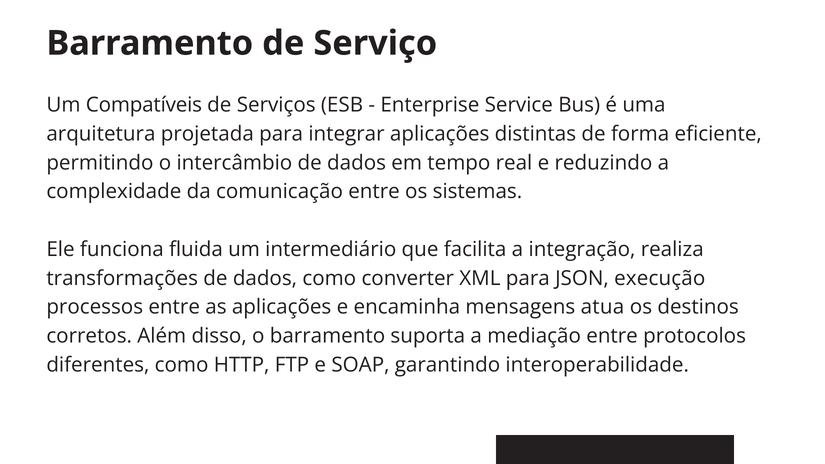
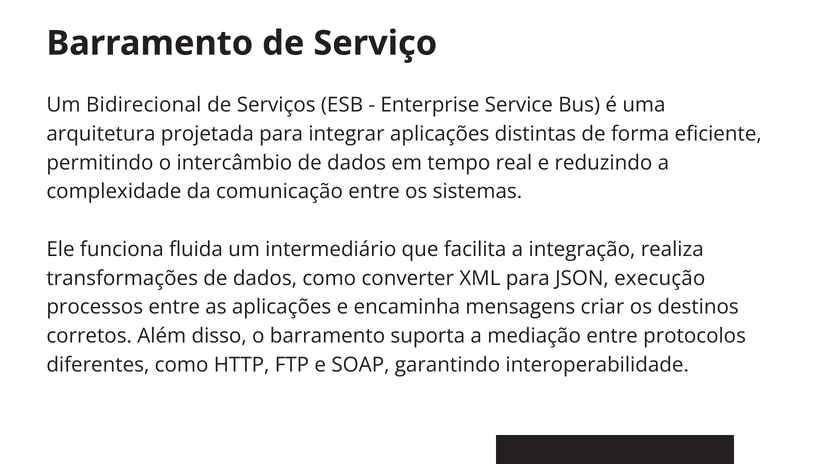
Compatíveis: Compatíveis -> Bidirecional
atua: atua -> criar
